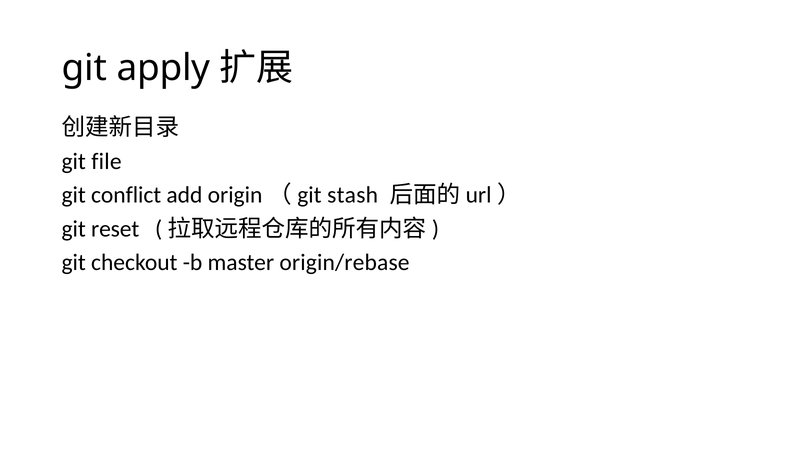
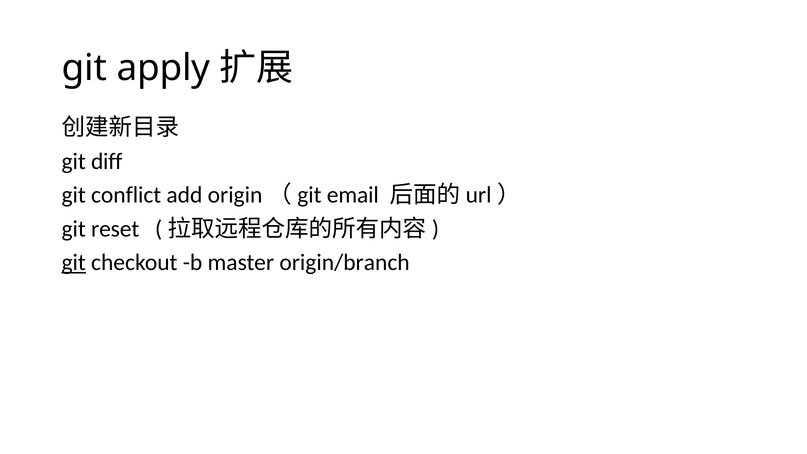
file: file -> diff
stash: stash -> email
git at (74, 263) underline: none -> present
origin/rebase: origin/rebase -> origin/branch
